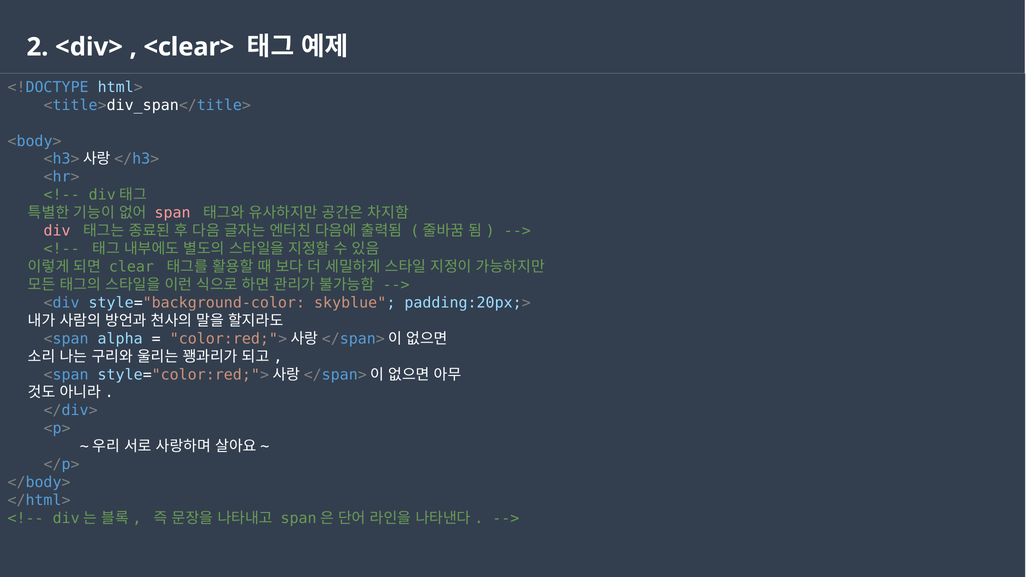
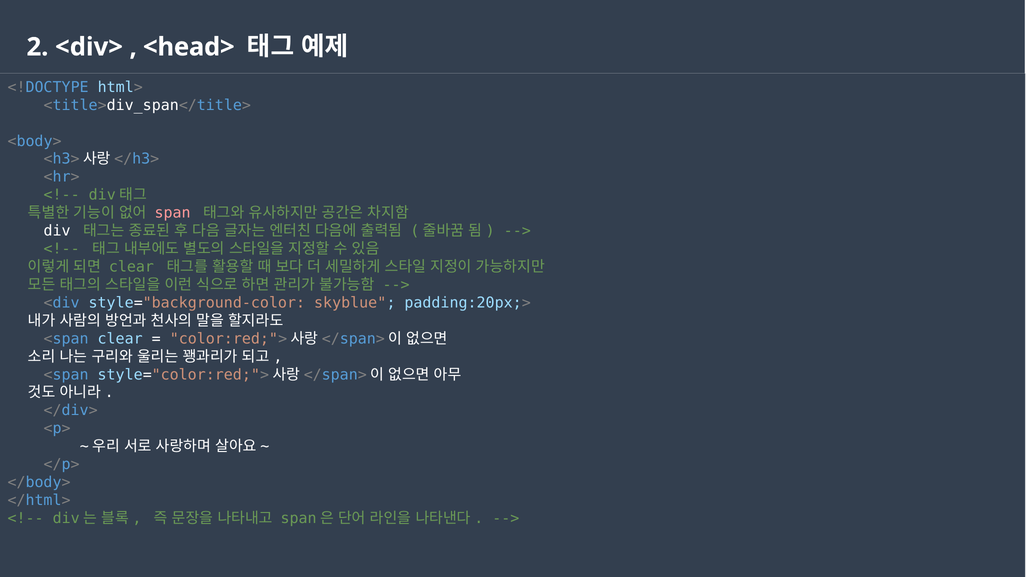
<clear>: <clear> -> <head>
div colour: pink -> white
<span alpha: alpha -> clear
